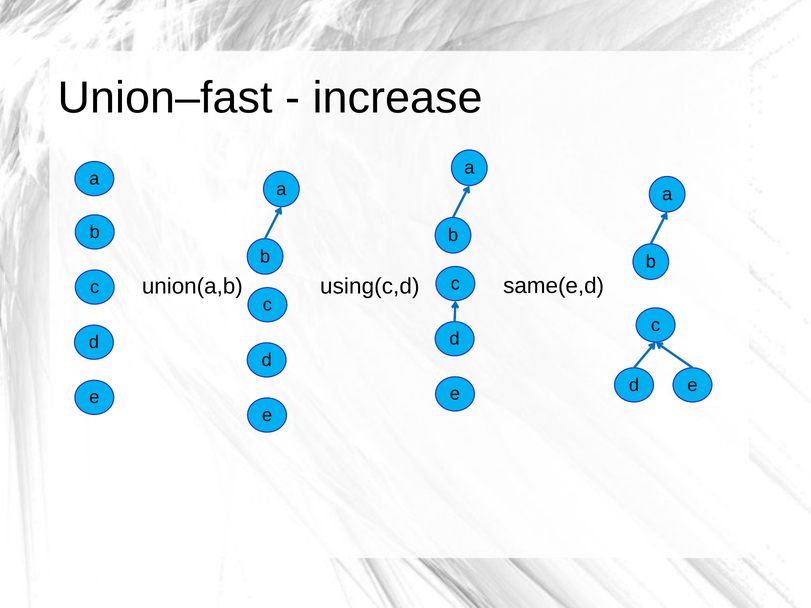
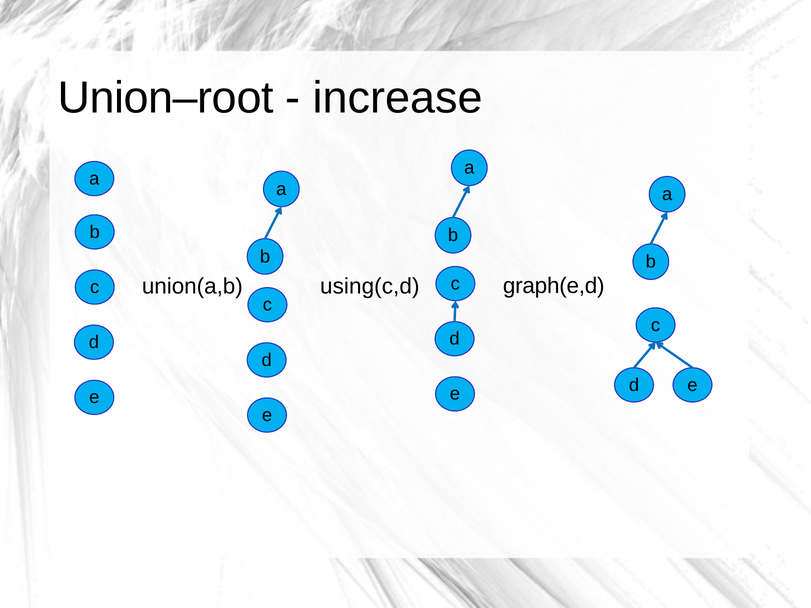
Union–fast: Union–fast -> Union–root
same(e,d: same(e,d -> graph(e,d
